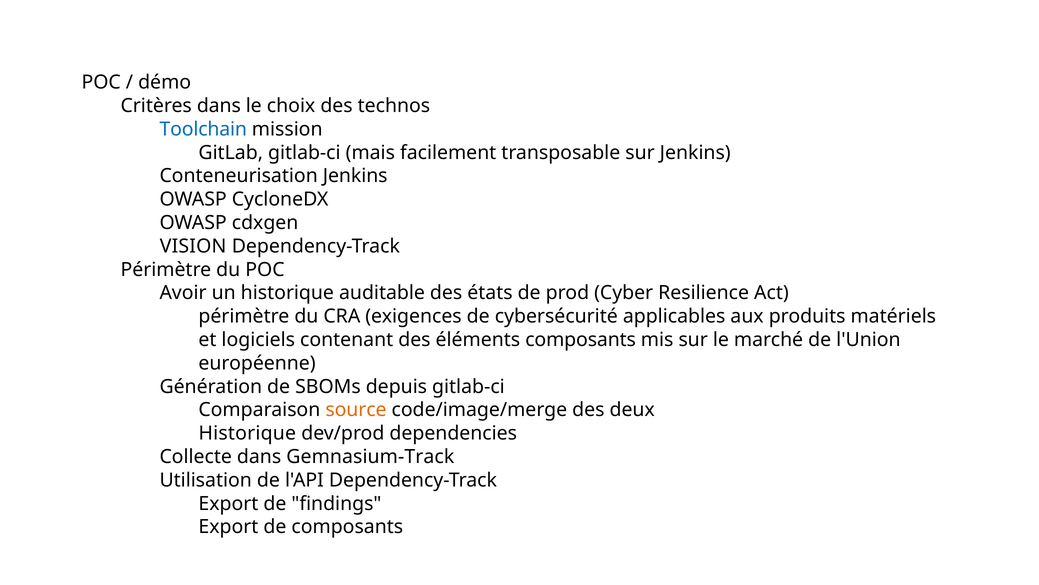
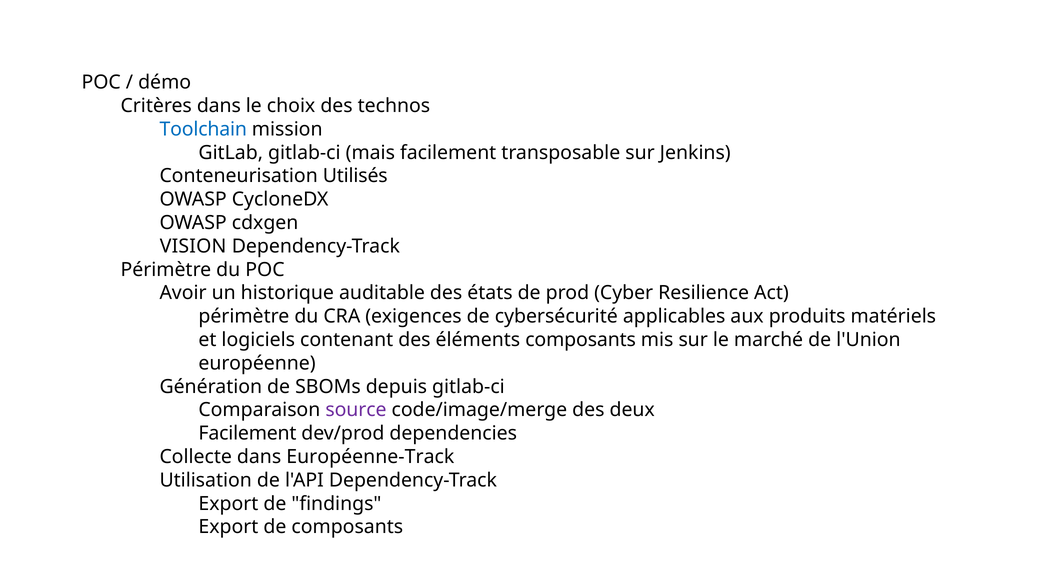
Conteneurisation Jenkins: Jenkins -> Utilisés
source colour: orange -> purple
Historique at (247, 433): Historique -> Facilement
Gemnasium-Track: Gemnasium-Track -> Européenne-Track
